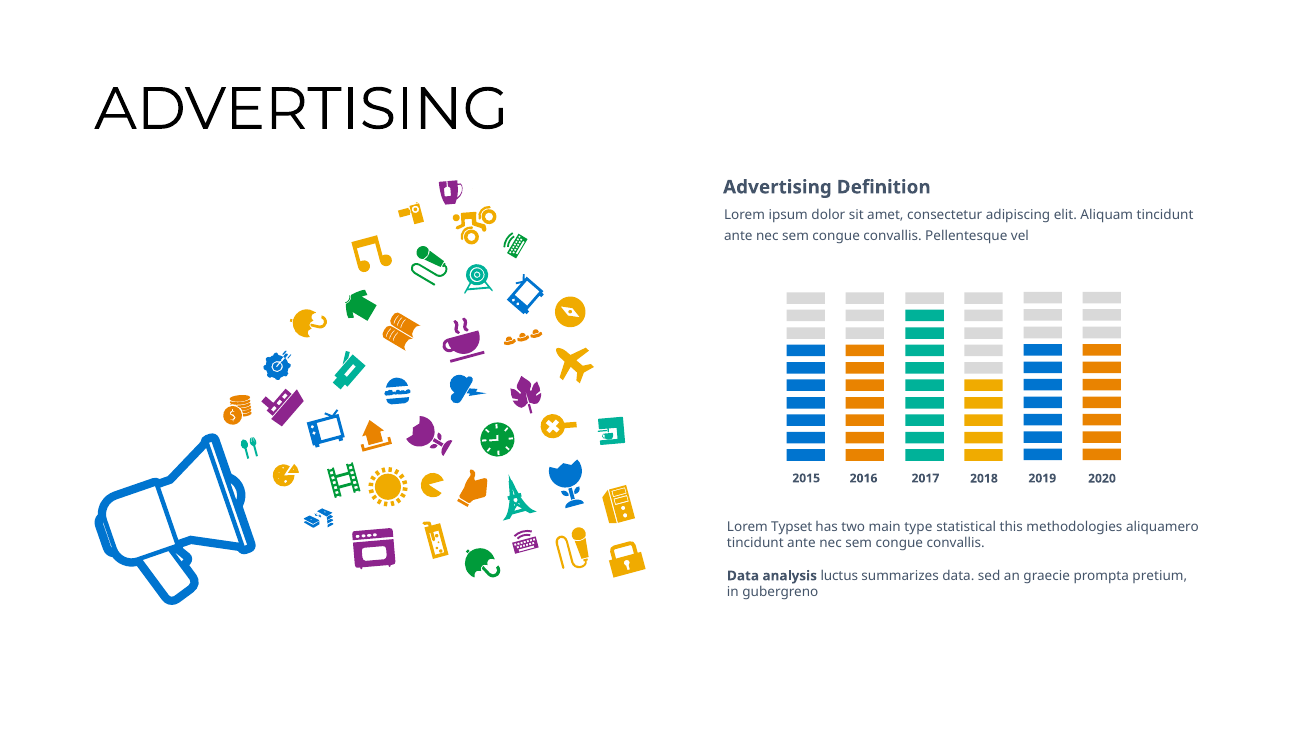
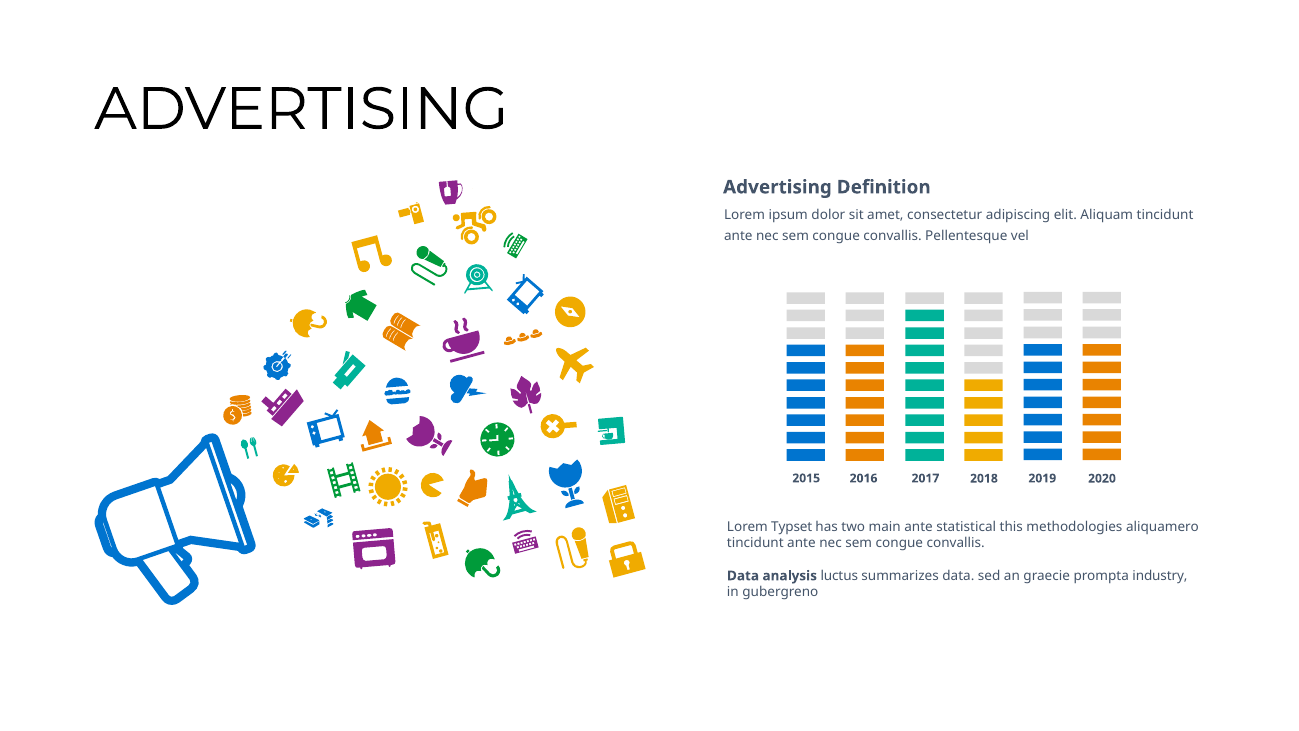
main type: type -> ante
pretium: pretium -> industry
